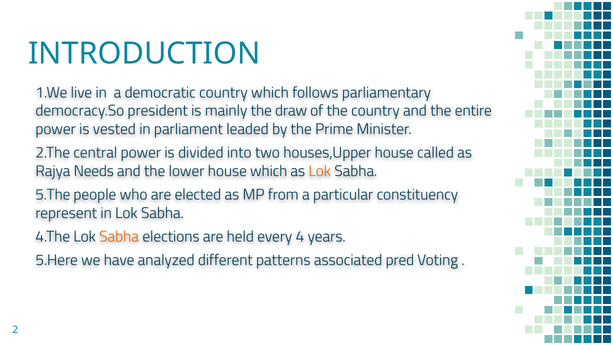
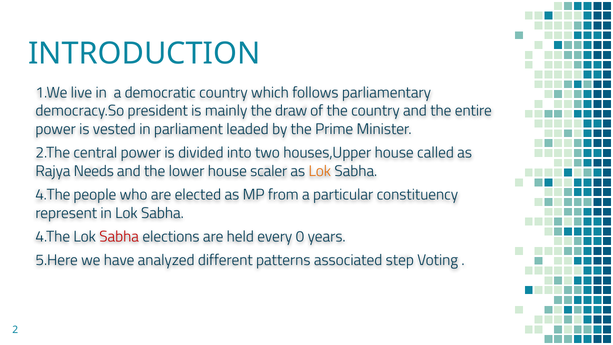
house which: which -> scaler
5.The at (53, 195): 5.The -> 4.The
Sabha at (119, 237) colour: orange -> red
4: 4 -> 0
pred: pred -> step
